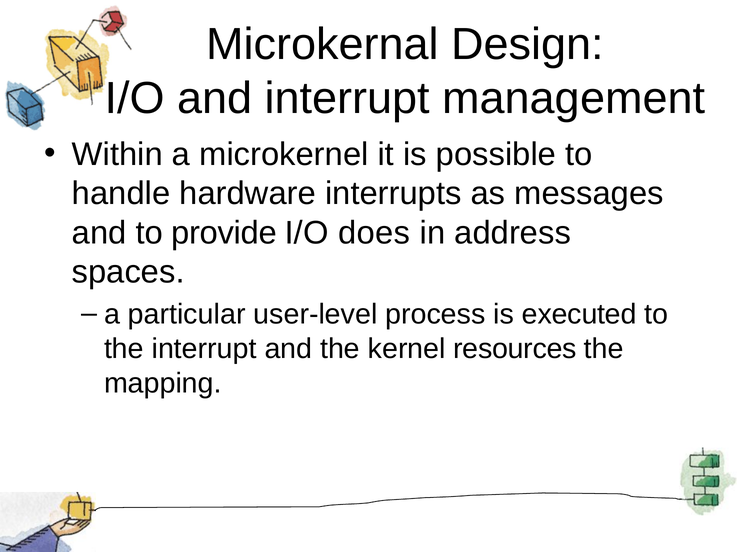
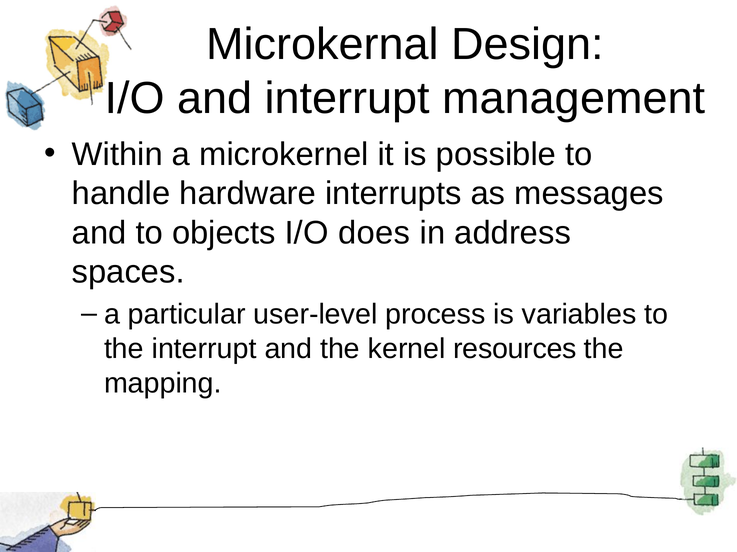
provide: provide -> objects
executed: executed -> variables
